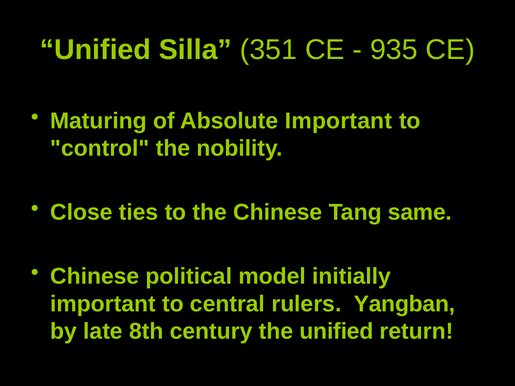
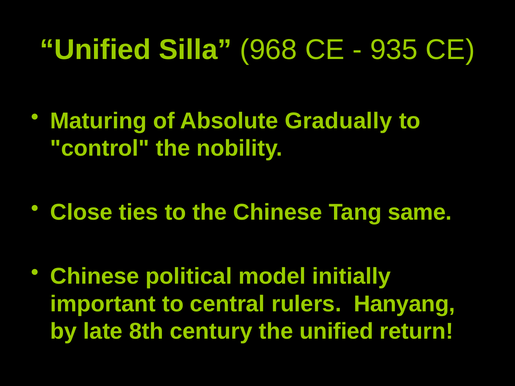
351: 351 -> 968
Absolute Important: Important -> Gradually
Yangban: Yangban -> Hanyang
